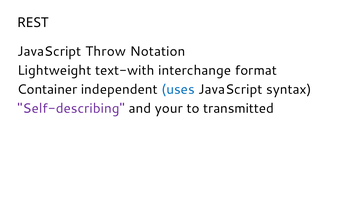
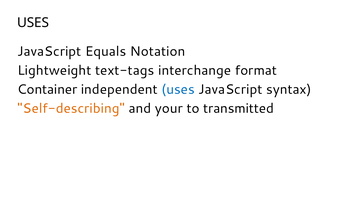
REST at (33, 23): REST -> USES
Throw: Throw -> Equals
text-with: text-with -> text-tags
Self-describing colour: purple -> orange
